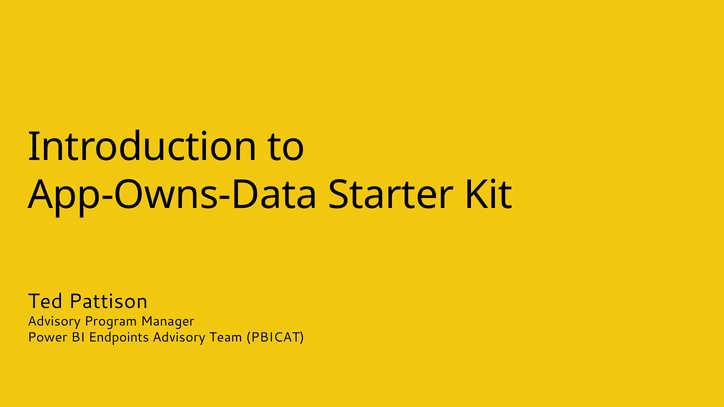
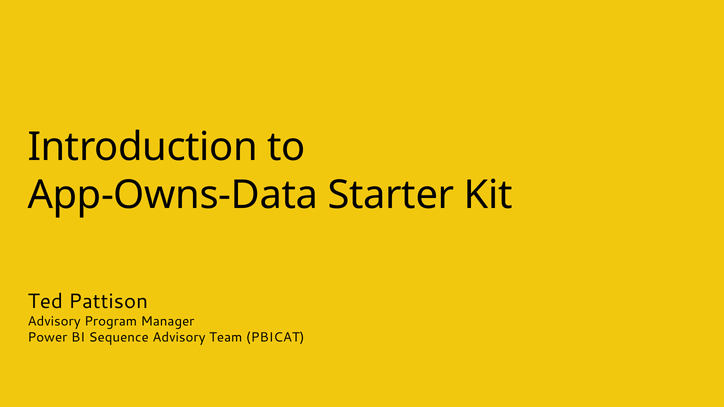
Endpoints: Endpoints -> Sequence
